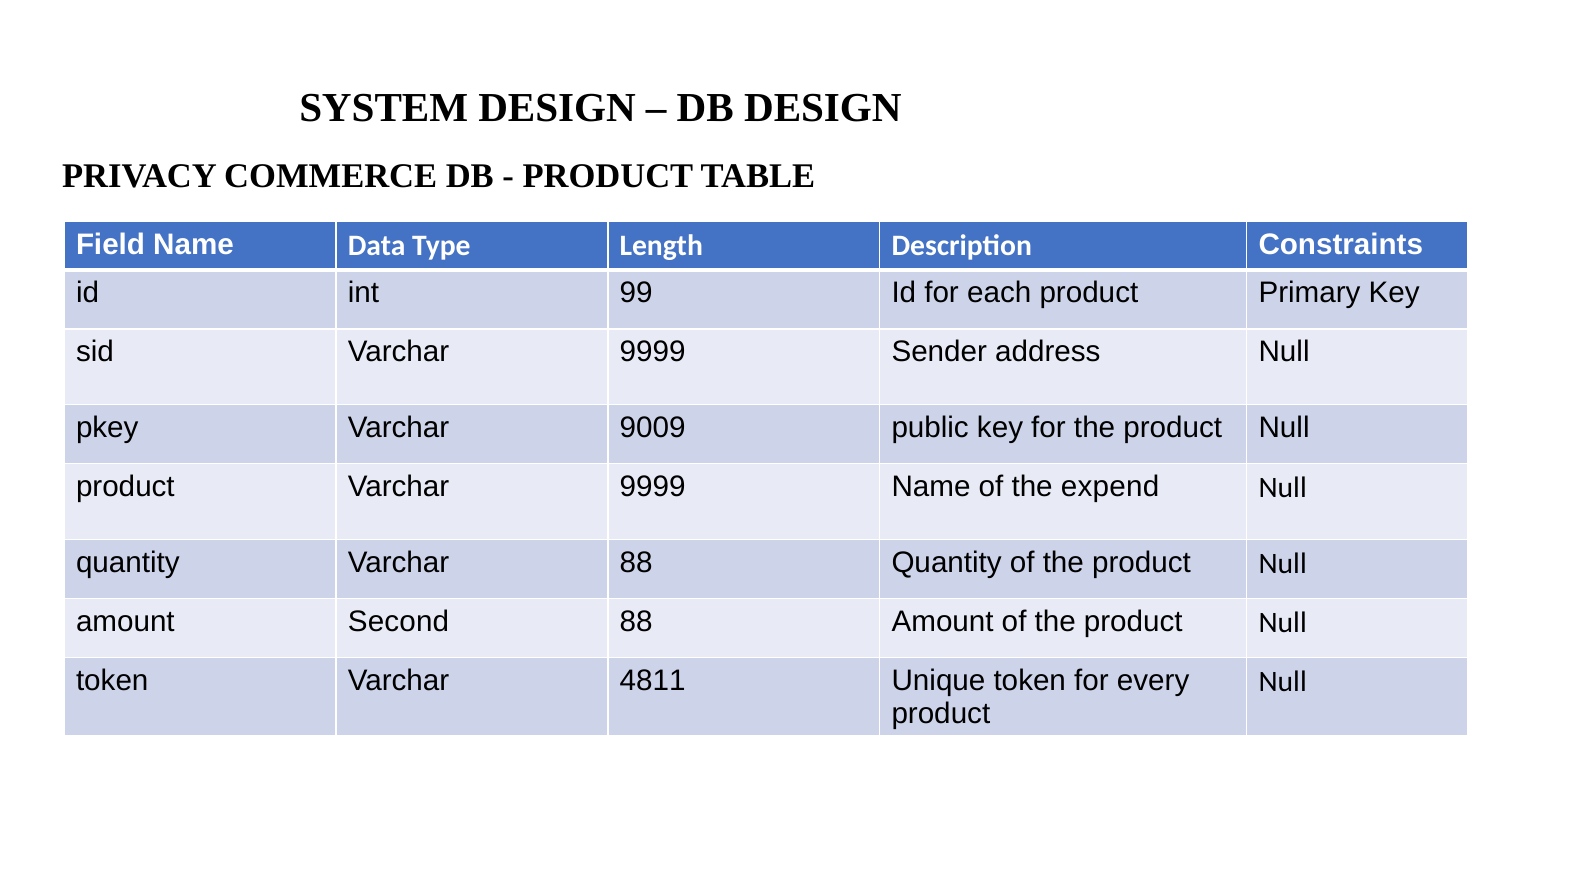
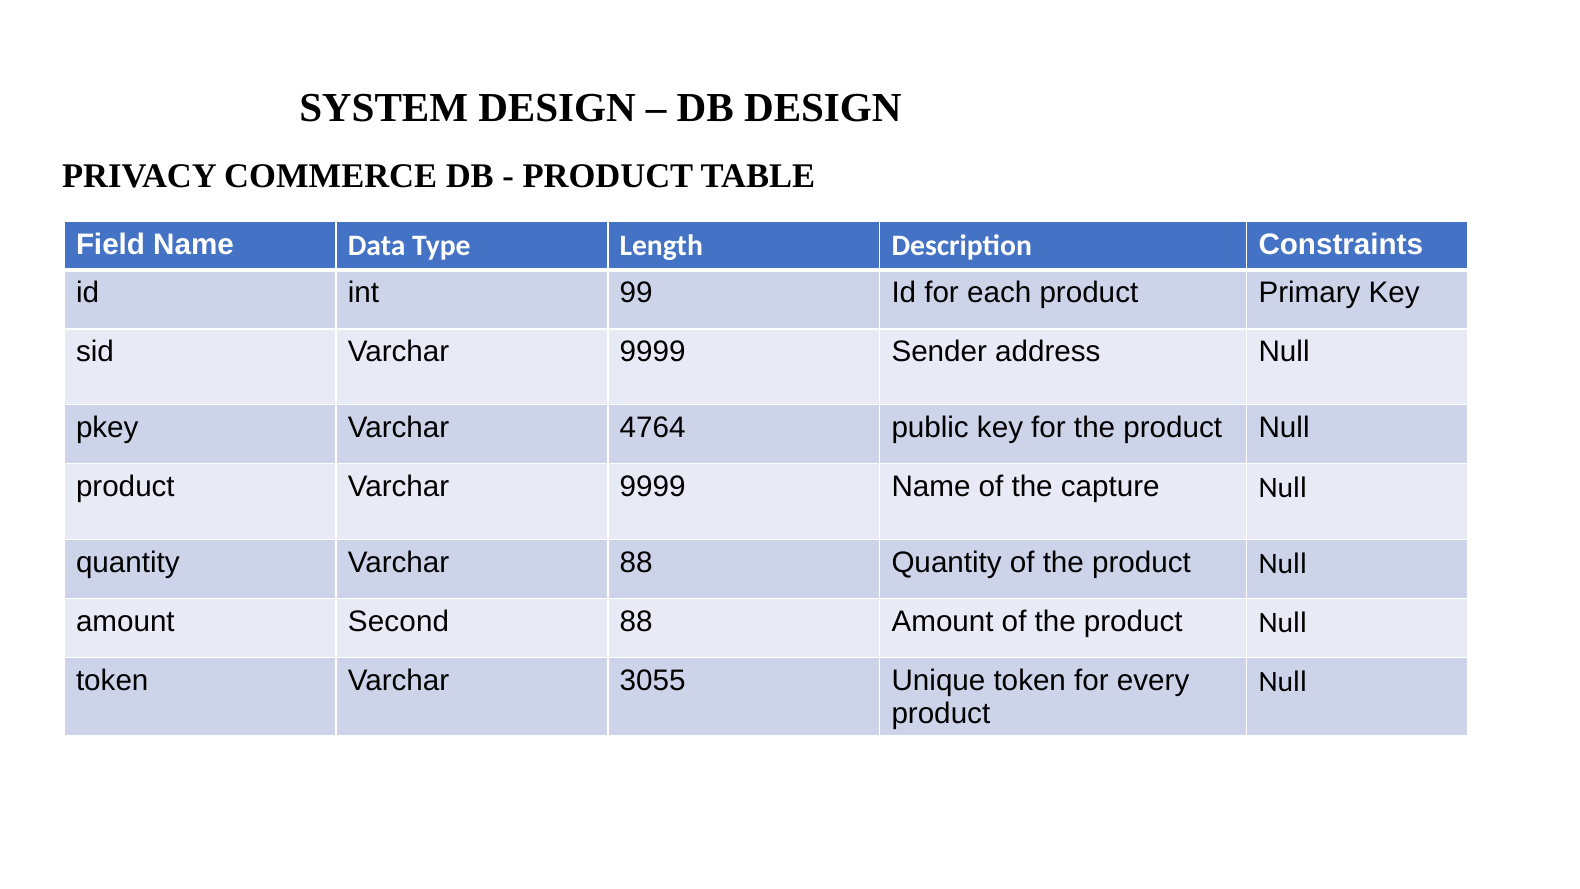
9009: 9009 -> 4764
expend: expend -> capture
4811: 4811 -> 3055
